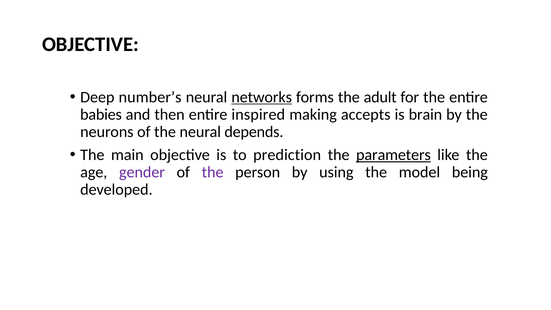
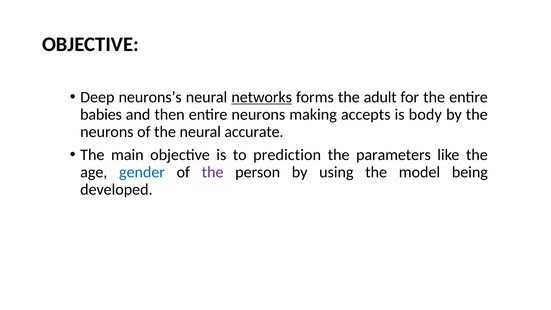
number’s: number’s -> neurons’s
entire inspired: inspired -> neurons
brain: brain -> body
depends: depends -> accurate
parameters underline: present -> none
gender colour: purple -> blue
